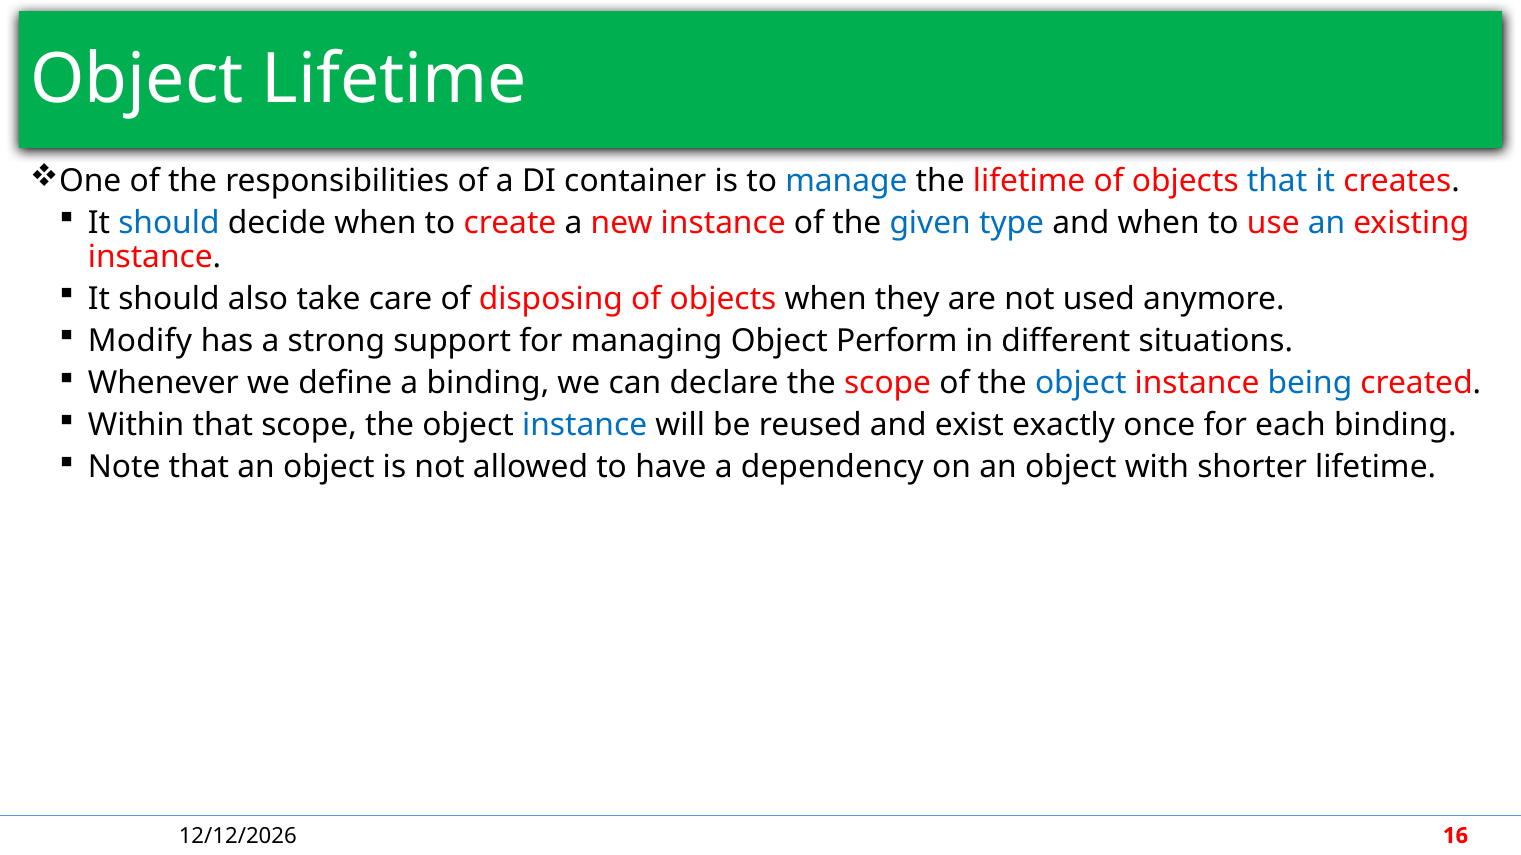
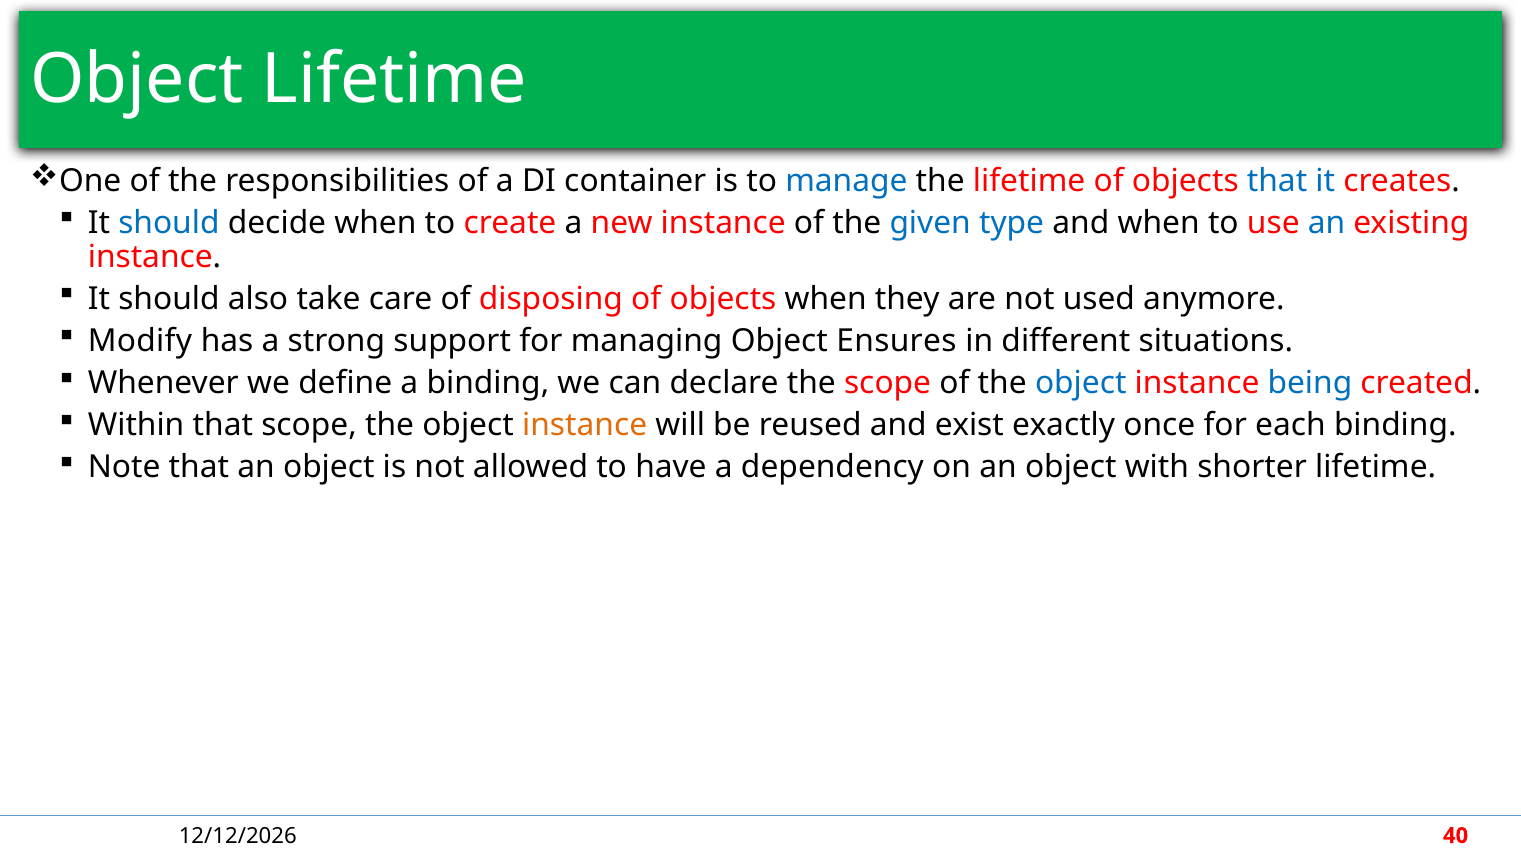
Perform: Perform -> Ensures
instance at (585, 426) colour: blue -> orange
16: 16 -> 40
